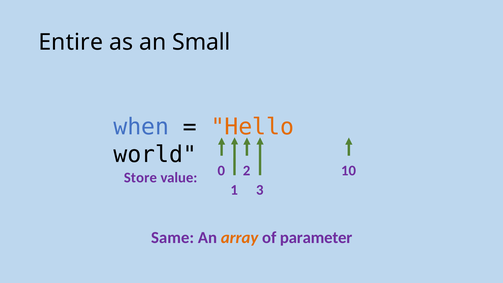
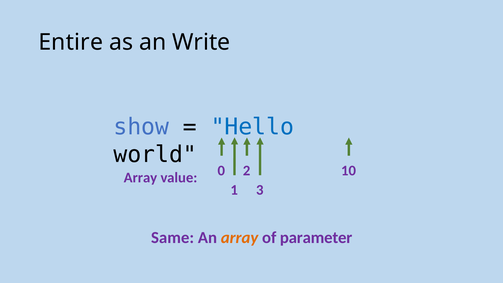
Small: Small -> Write
when: when -> show
Hello colour: orange -> blue
Store at (140, 178): Store -> Array
